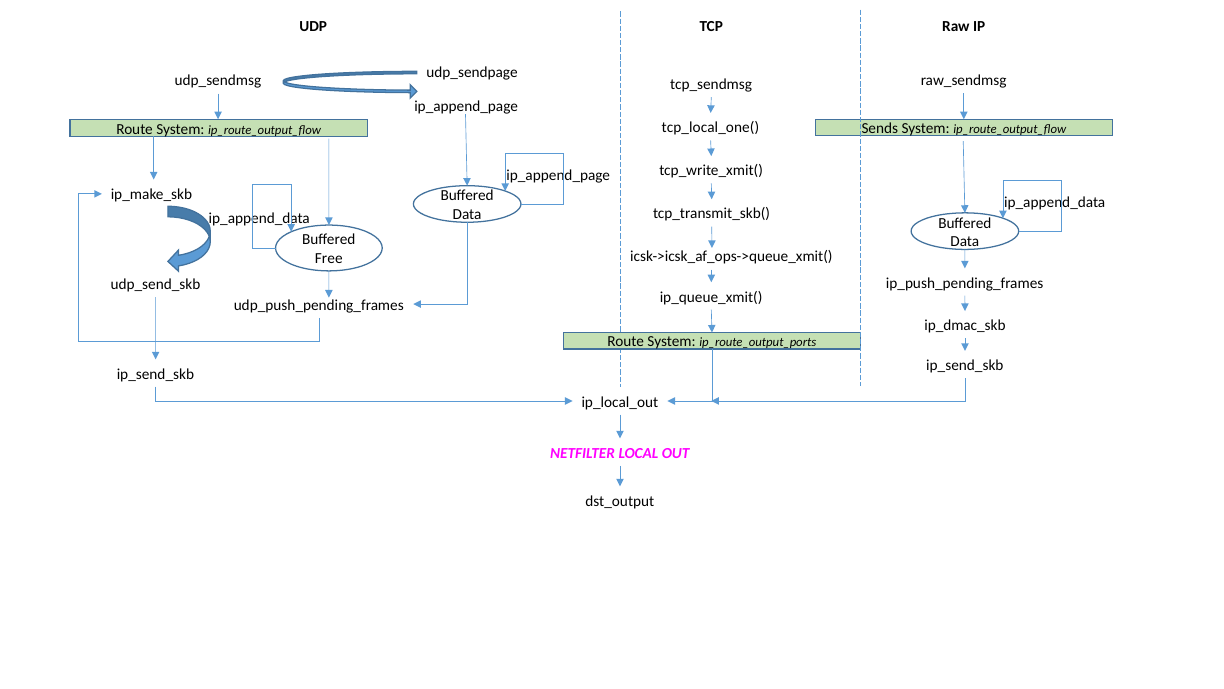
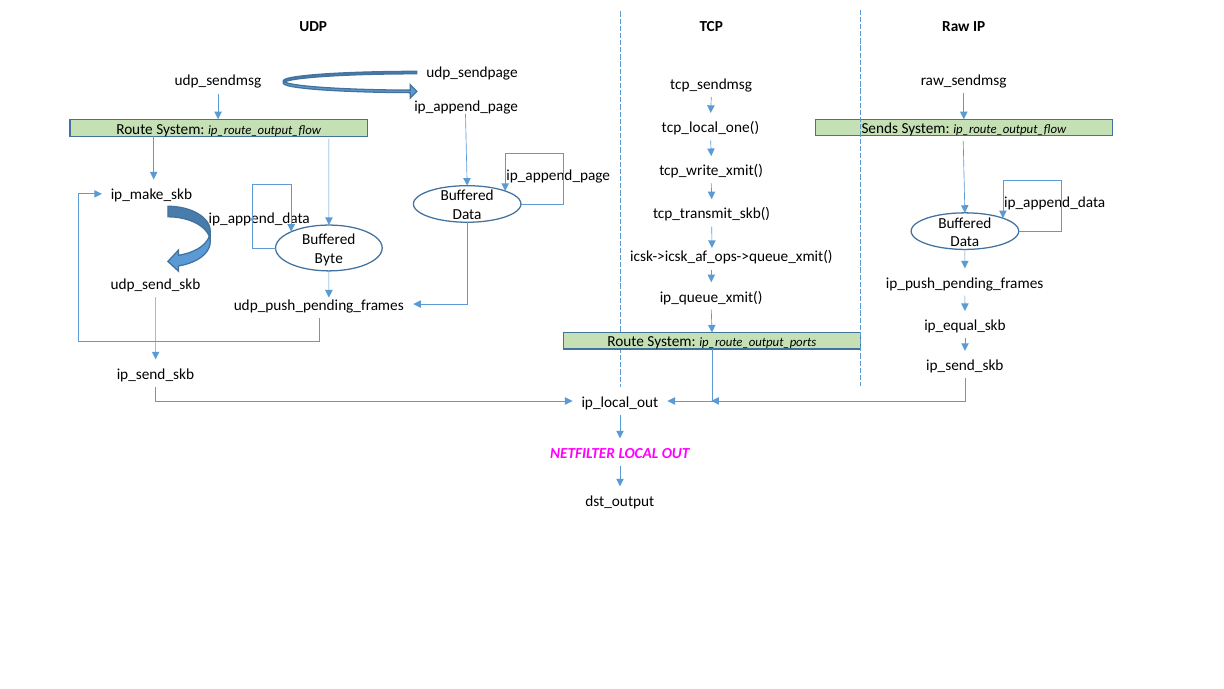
Free: Free -> Byte
ip_dmac_skb: ip_dmac_skb -> ip_equal_skb
